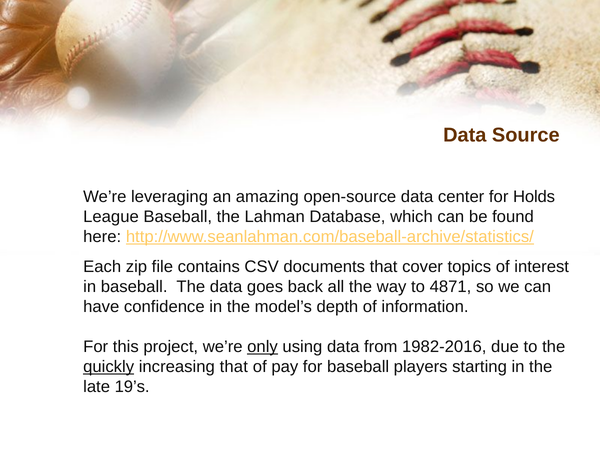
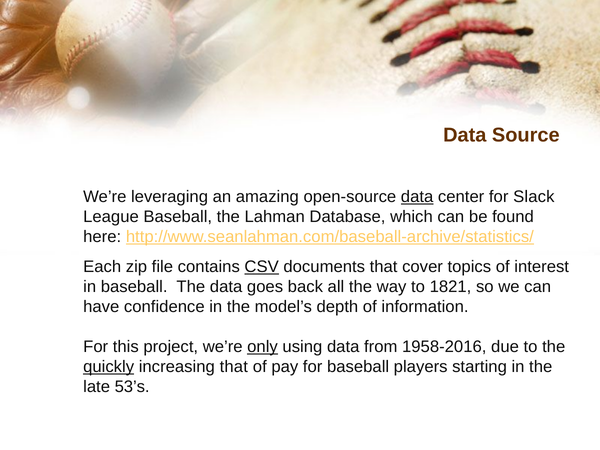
data at (417, 197) underline: none -> present
Holds: Holds -> Slack
CSV underline: none -> present
4871: 4871 -> 1821
1982-2016: 1982-2016 -> 1958-2016
19’s: 19’s -> 53’s
